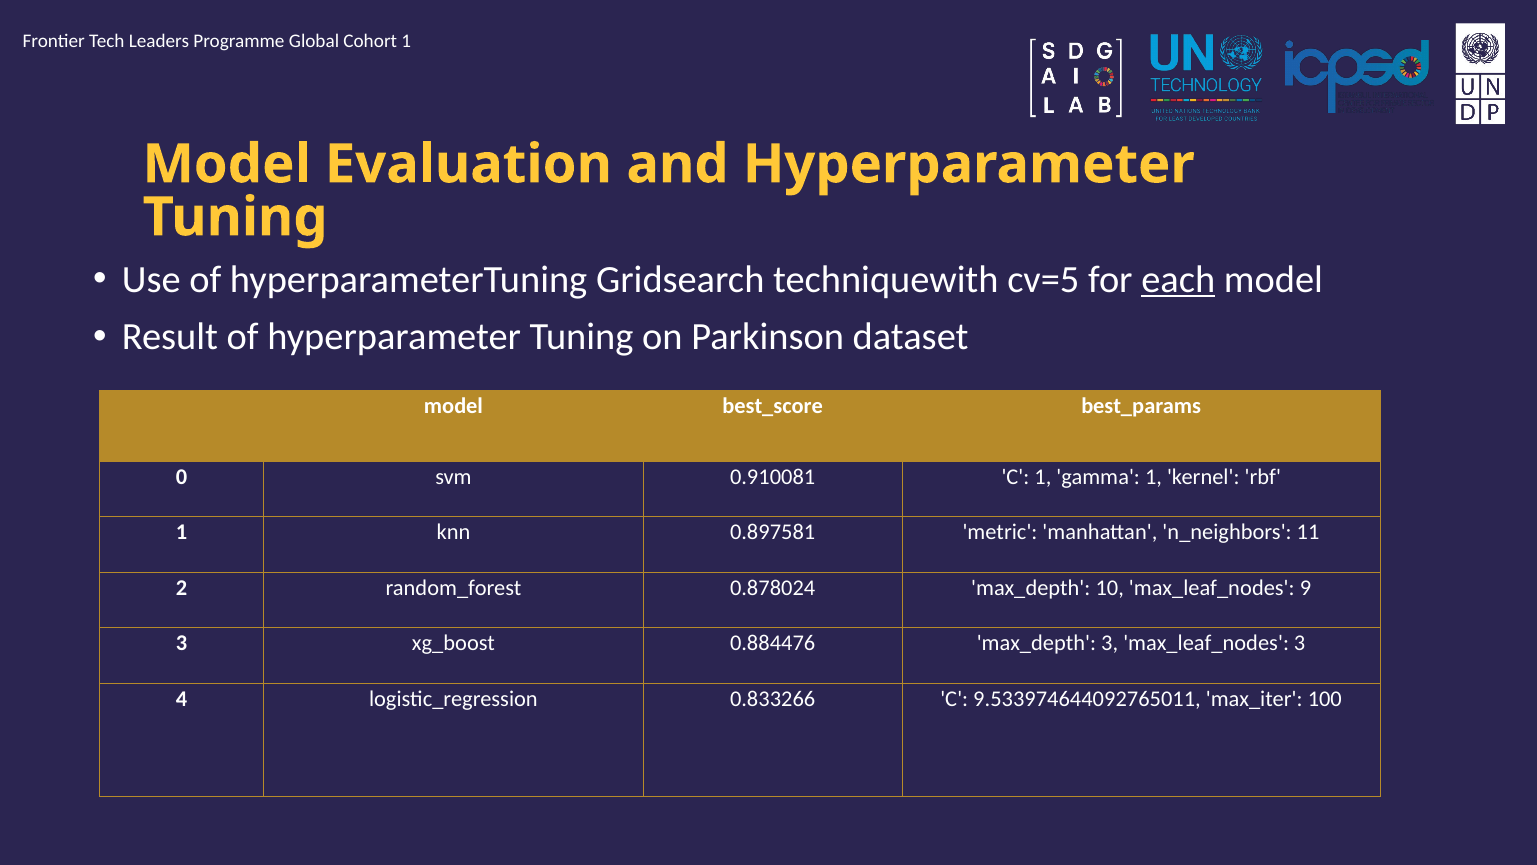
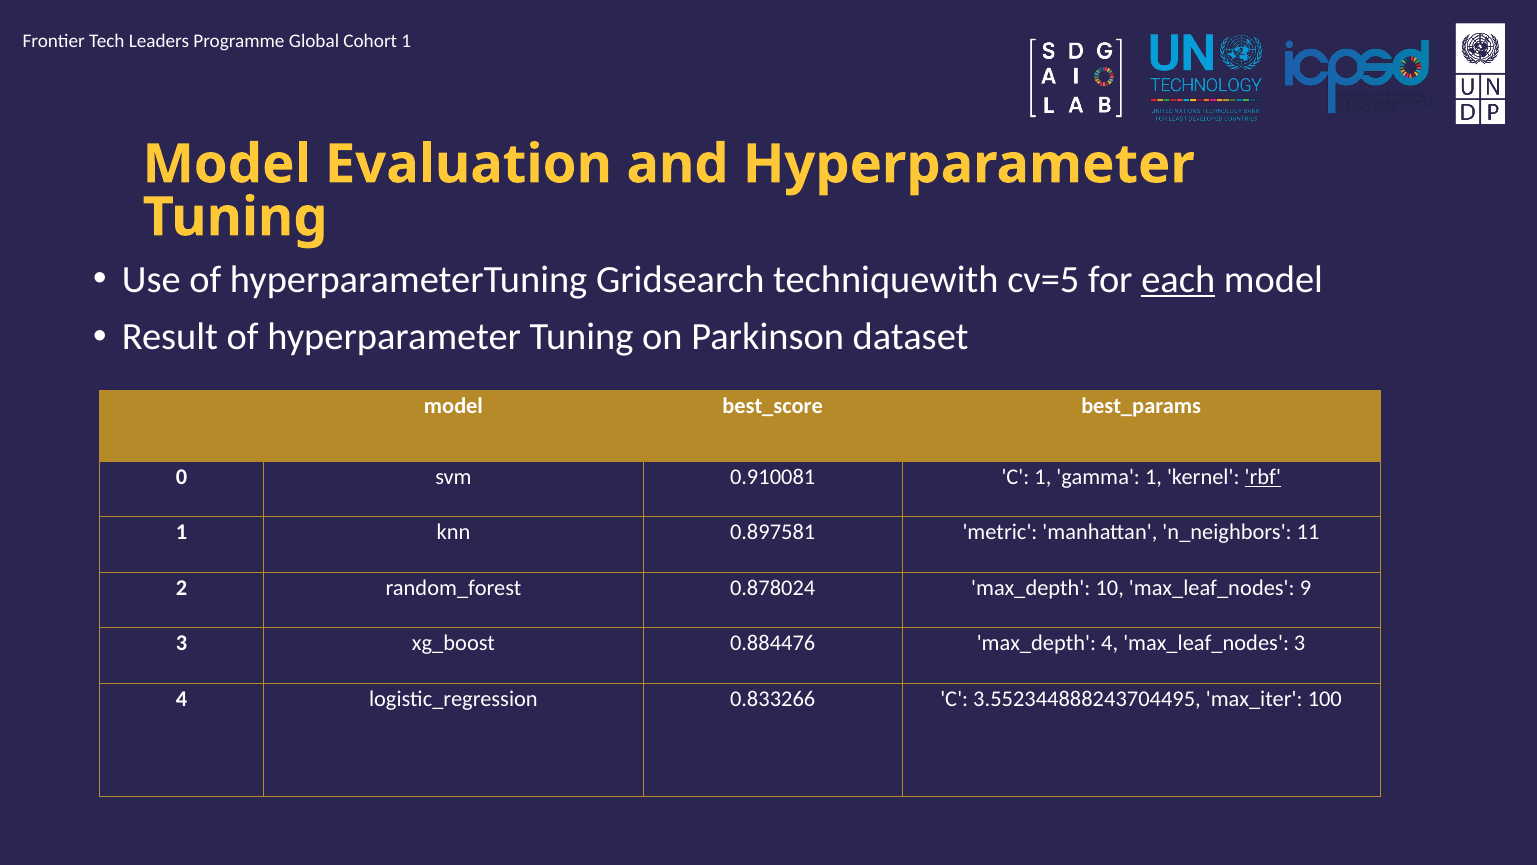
rbf underline: none -> present
3 at (1110, 643): 3 -> 4
9.533974644092765011: 9.533974644092765011 -> 3.552344888243704495
